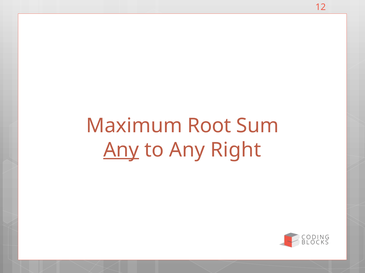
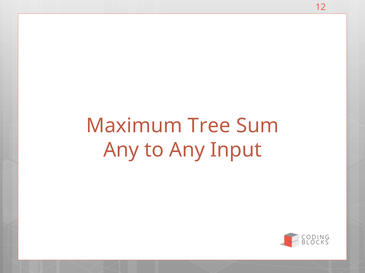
Root: Root -> Tree
Any at (121, 150) underline: present -> none
Right: Right -> Input
